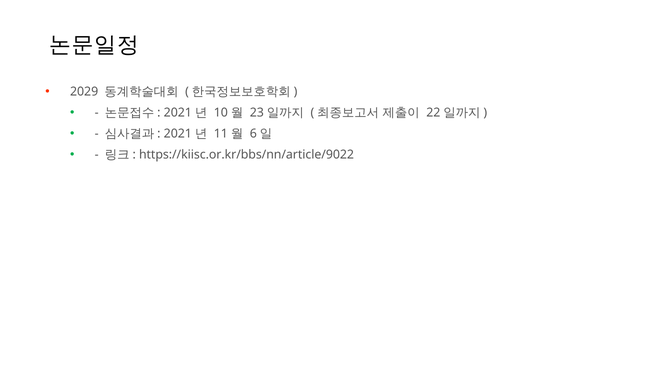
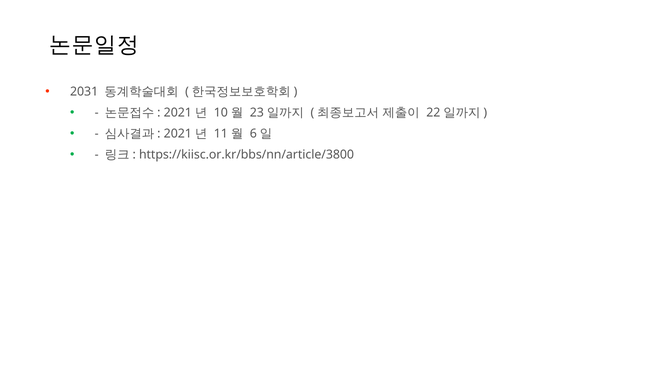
2029: 2029 -> 2031
https://kiisc.or.kr/bbs/nn/article/9022: https://kiisc.or.kr/bbs/nn/article/9022 -> https://kiisc.or.kr/bbs/nn/article/3800
